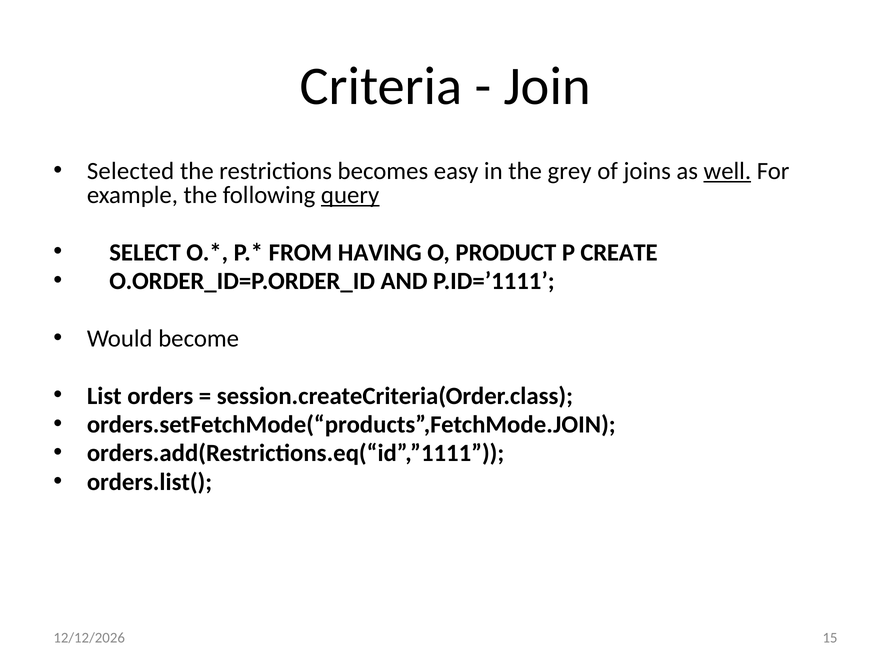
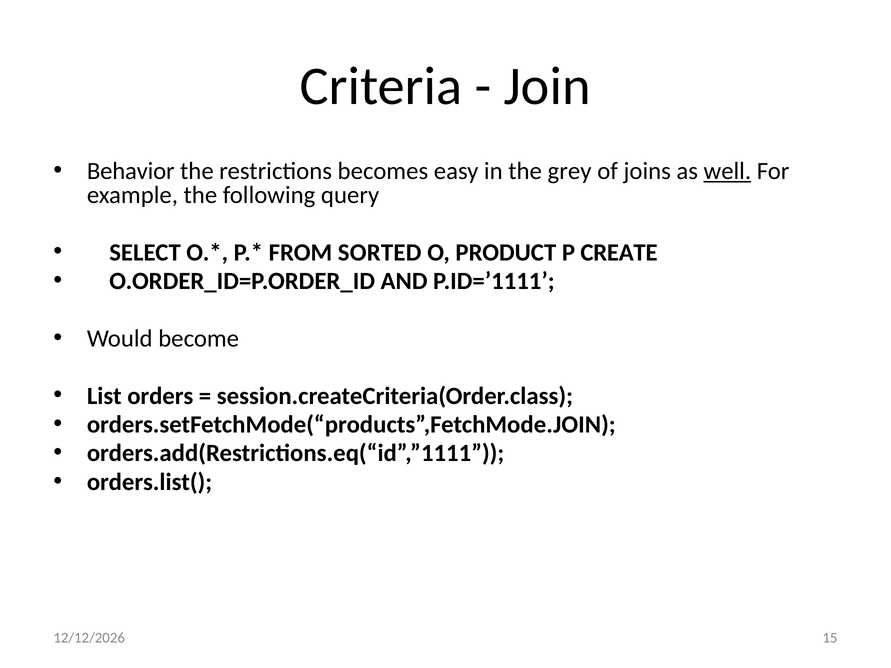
Selected: Selected -> Behavior
query underline: present -> none
HAVING: HAVING -> SORTED
